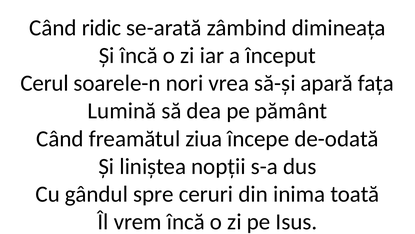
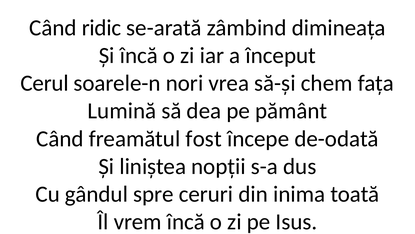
apară: apară -> chem
ziua: ziua -> fost
